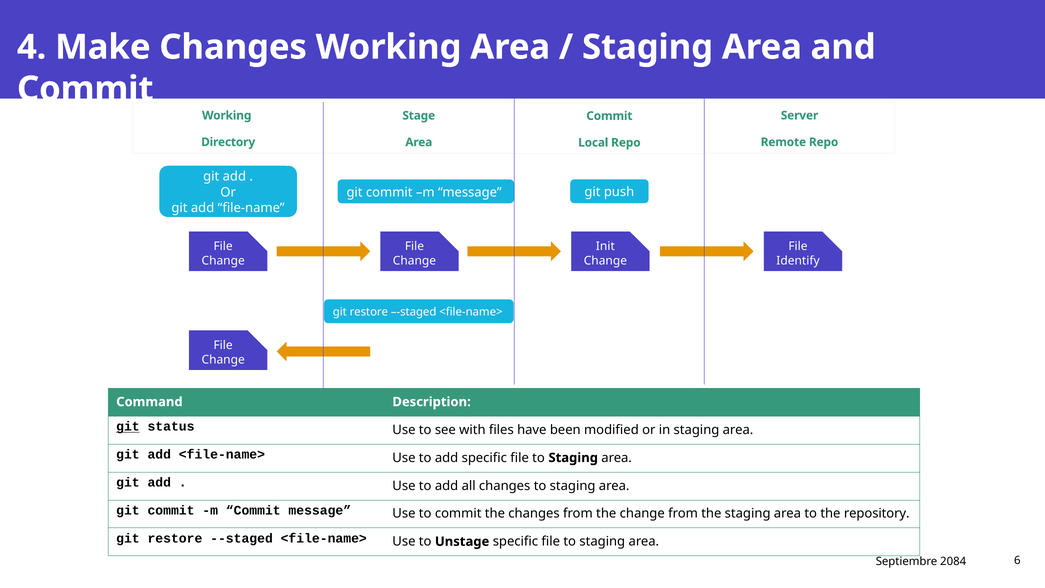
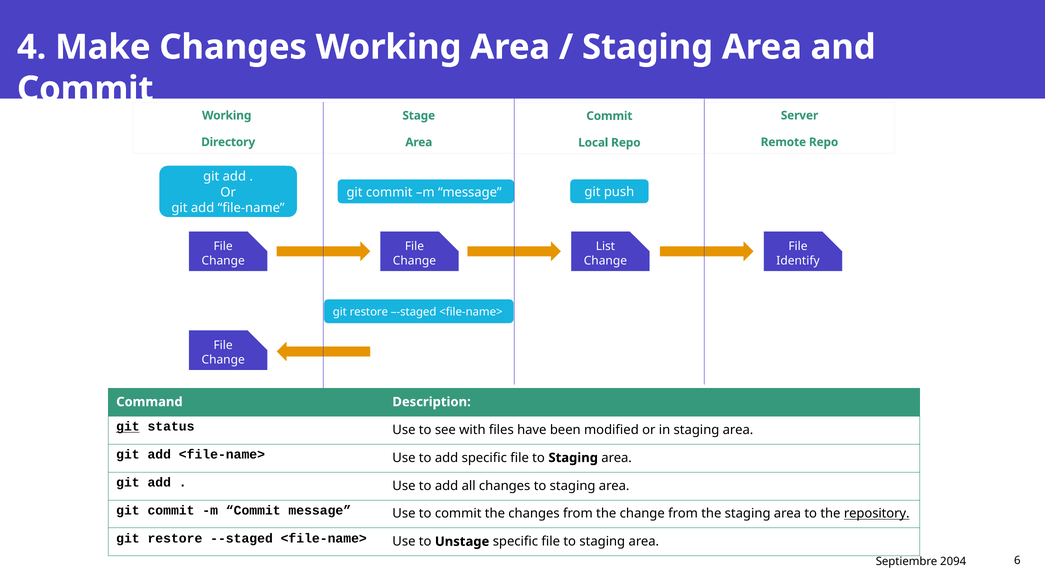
Init: Init -> List
repository underline: none -> present
2084: 2084 -> 2094
